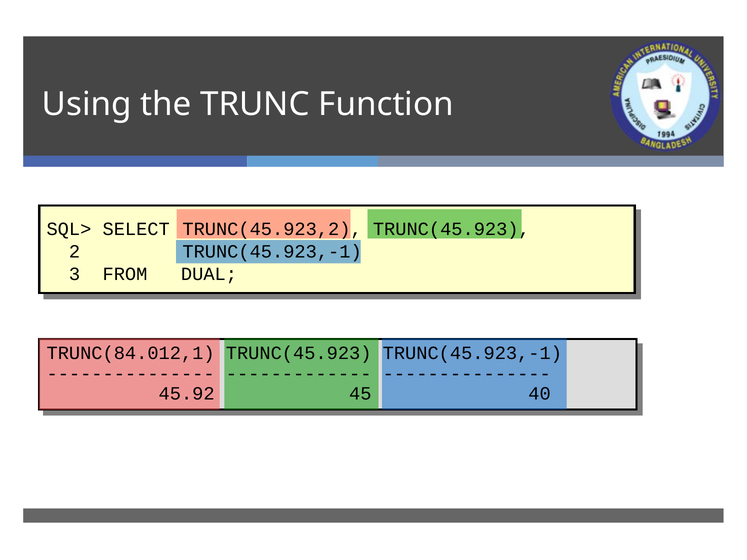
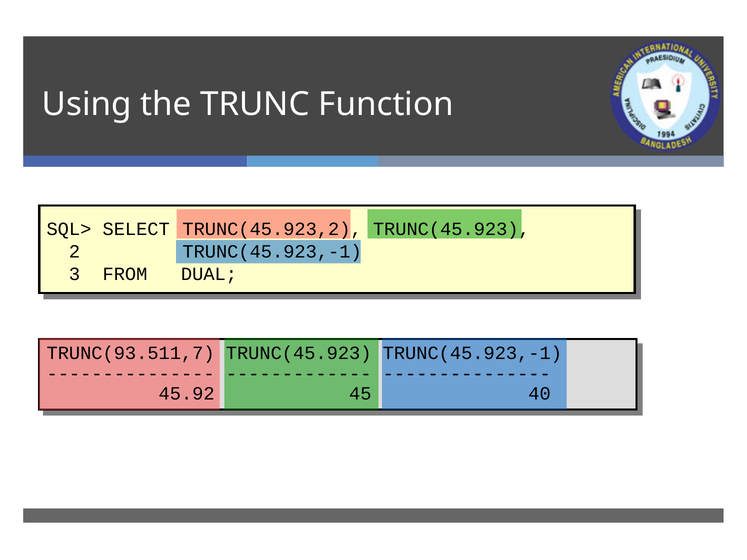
TRUNC(84.012,1: TRUNC(84.012,1 -> TRUNC(93.511,7
